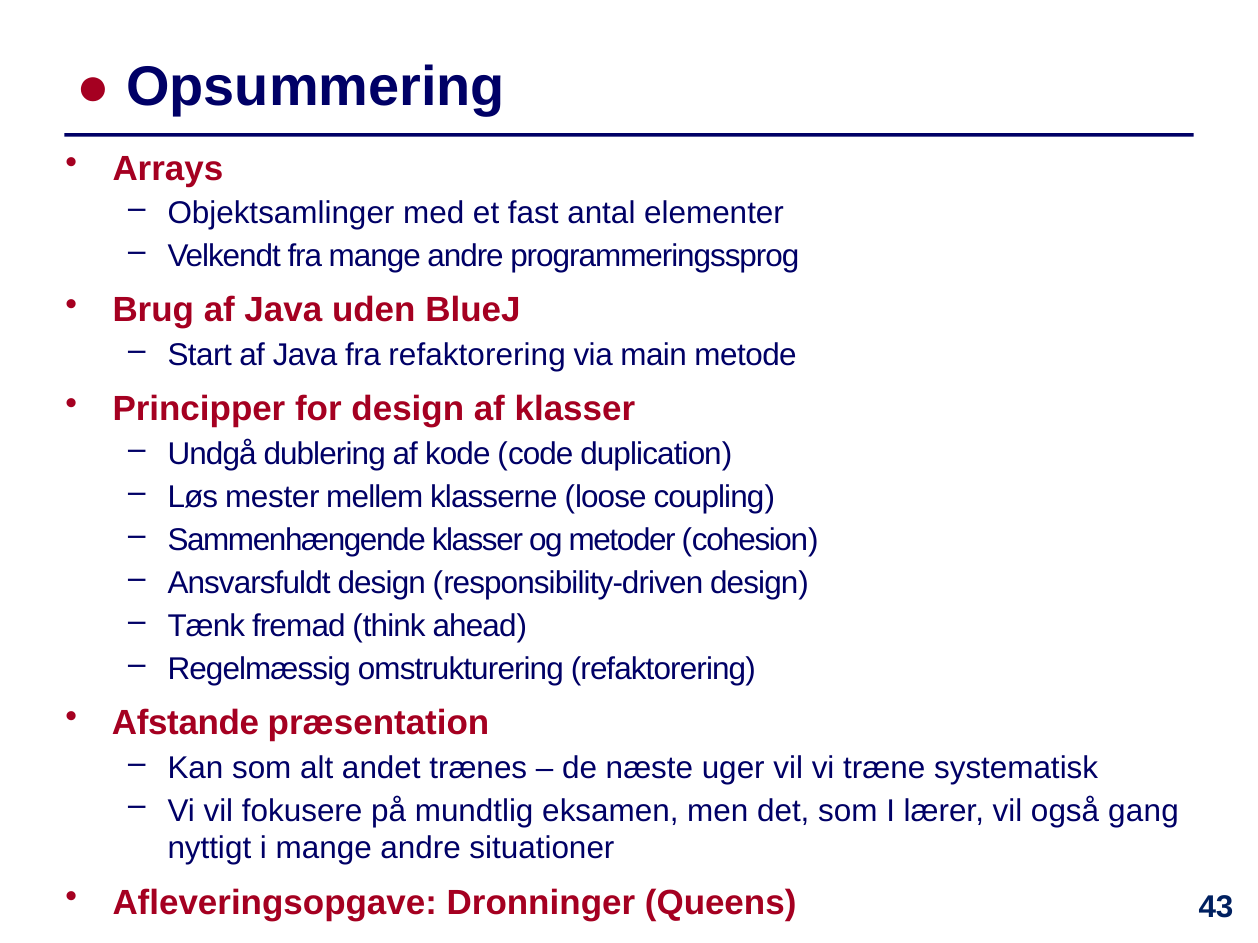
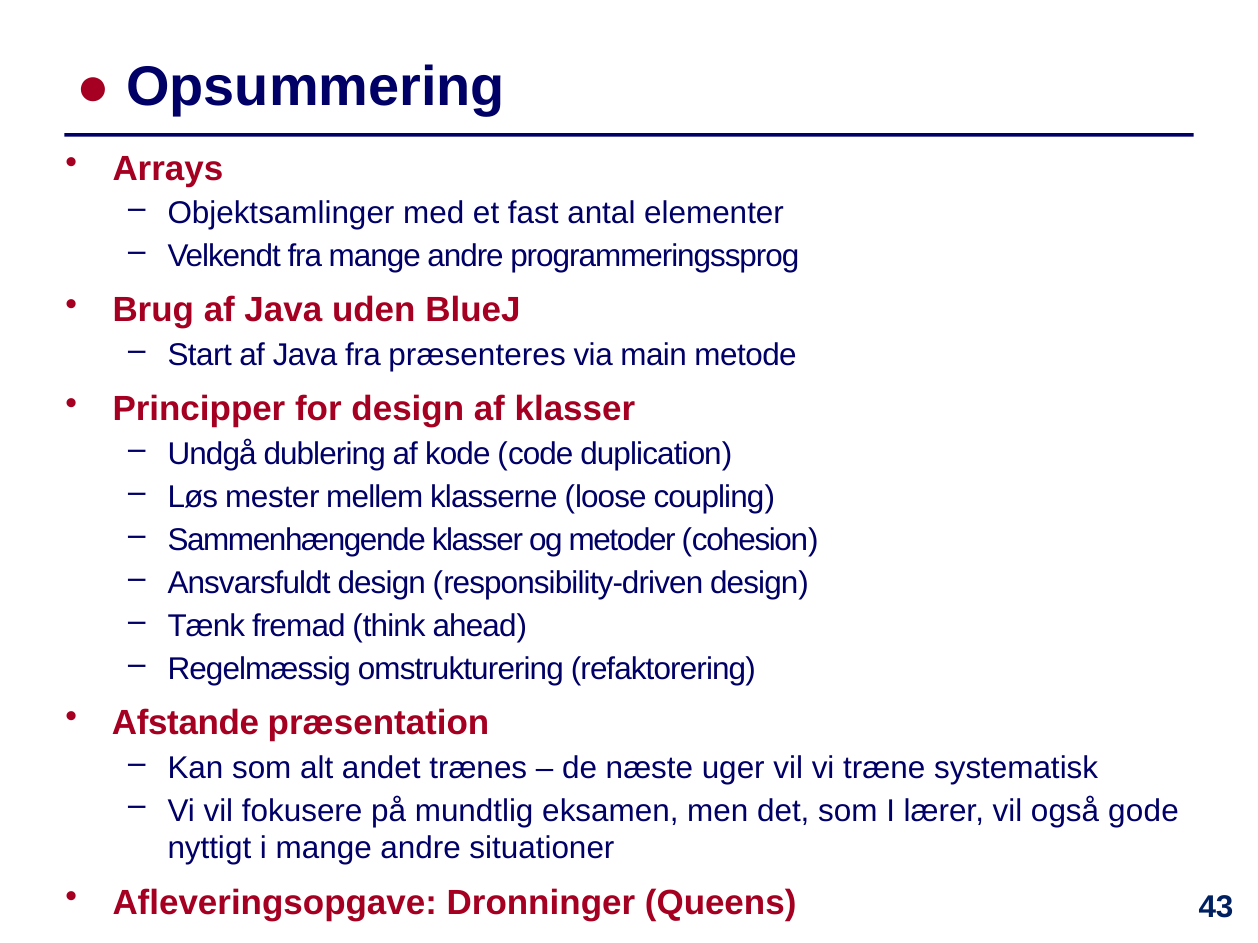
fra refaktorering: refaktorering -> præsenteres
gang: gang -> gode
